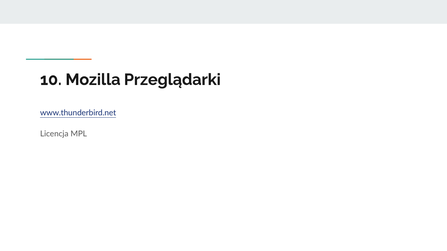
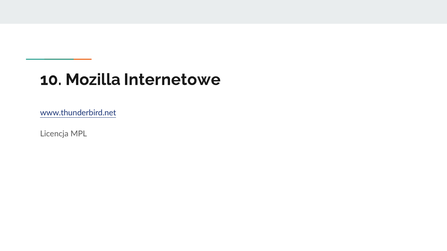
Przeglądarki: Przeglądarki -> Internetowe
